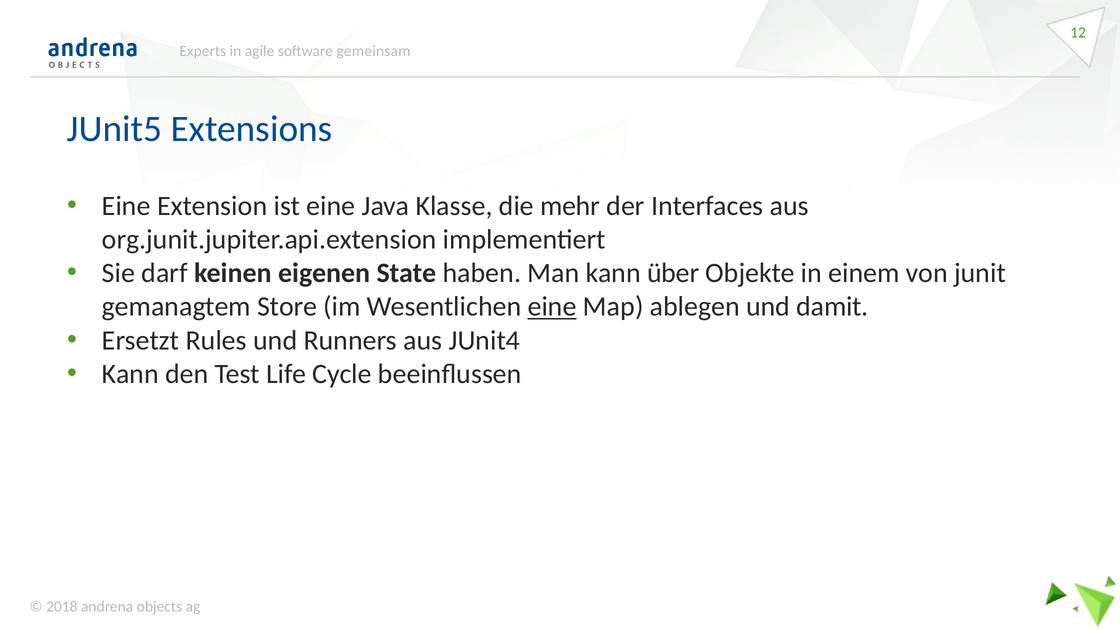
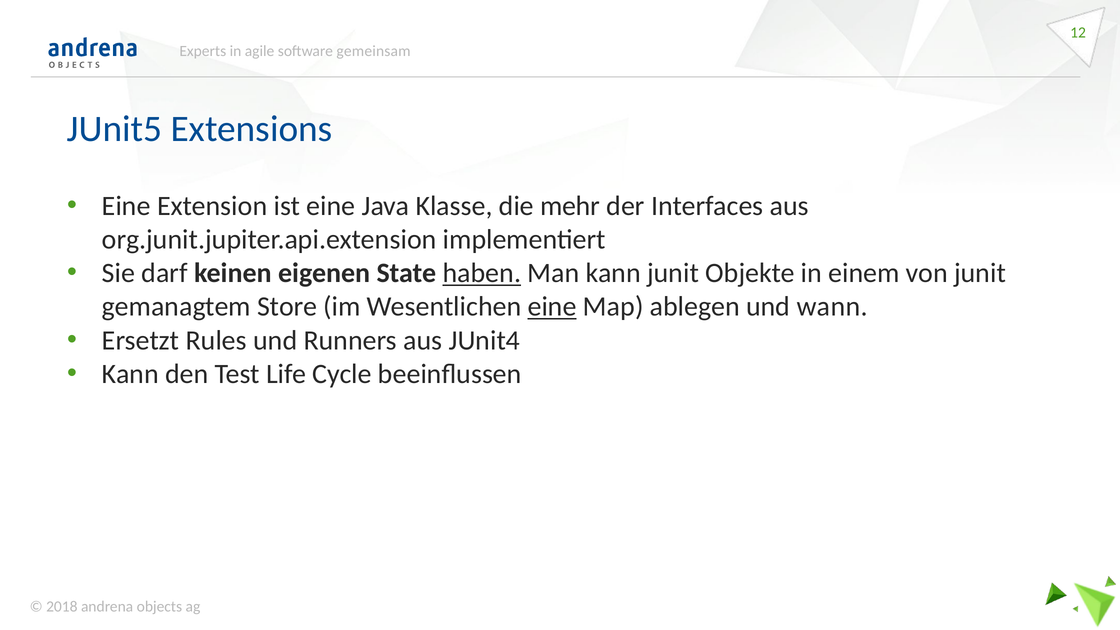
haben underline: none -> present
kann über: über -> junit
damit: damit -> wann
